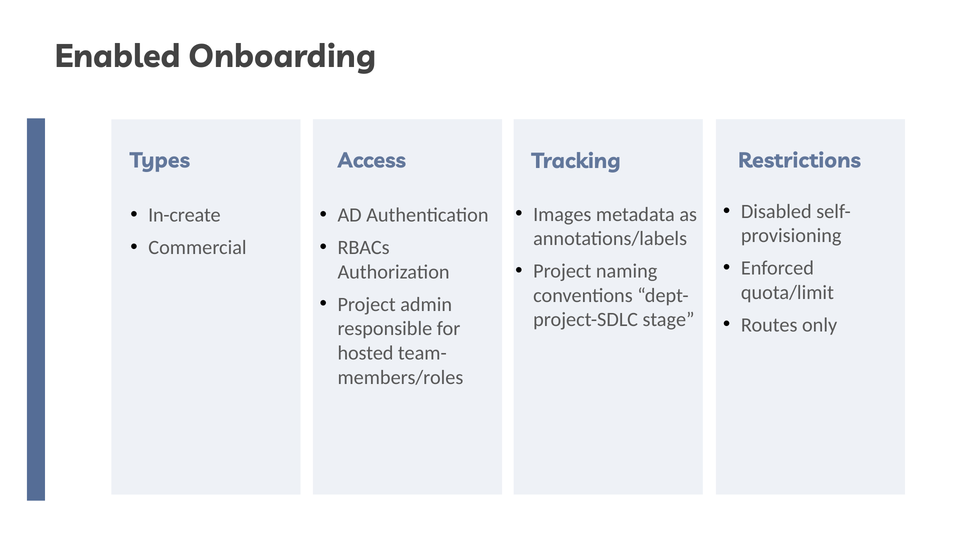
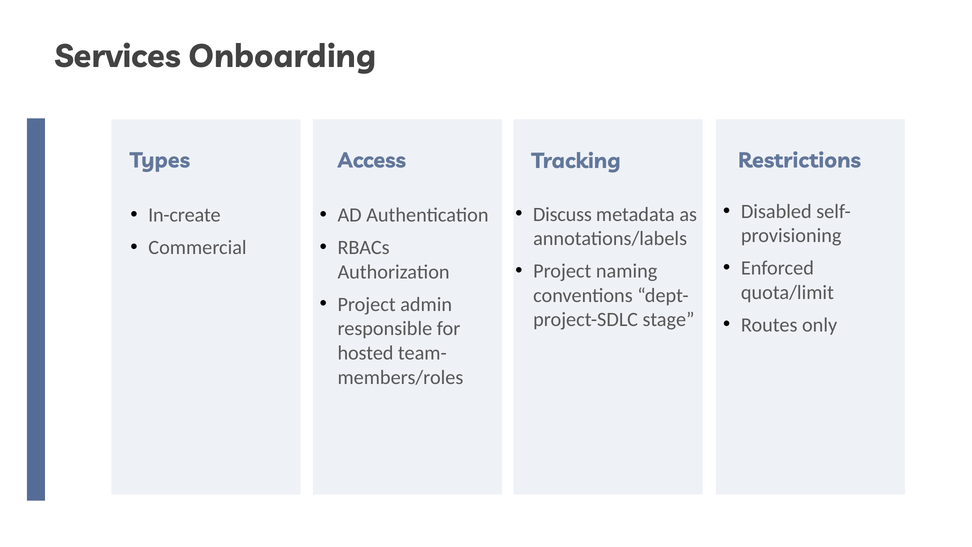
Enabled: Enabled -> Services
Images: Images -> Discuss
